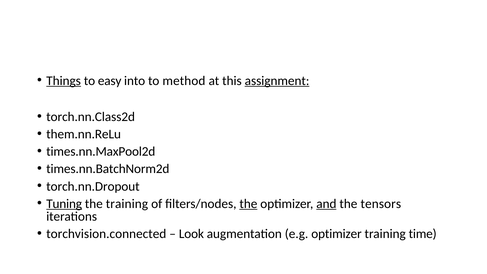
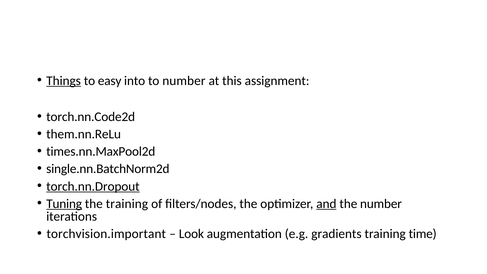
to method: method -> number
assignment underline: present -> none
torch.nn.Class2d: torch.nn.Class2d -> torch.nn.Code2d
times.nn.BatchNorm2d: times.nn.BatchNorm2d -> single.nn.BatchNorm2d
torch.nn.Dropout underline: none -> present
the at (248, 204) underline: present -> none
the tensors: tensors -> number
torchvision.connected: torchvision.connected -> torchvision.important
e.g optimizer: optimizer -> gradients
